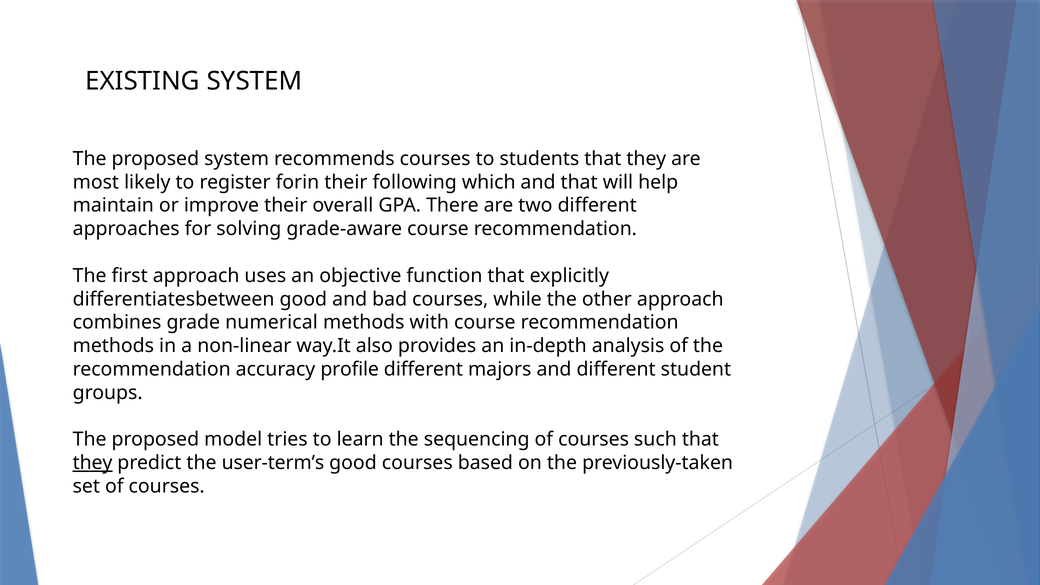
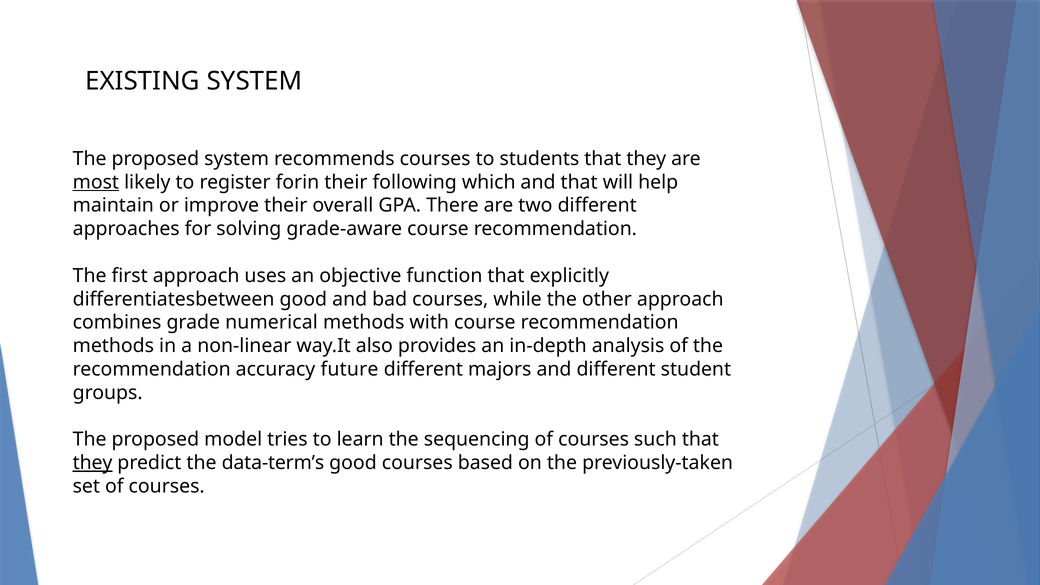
most underline: none -> present
profile: profile -> future
user-term’s: user-term’s -> data-term’s
